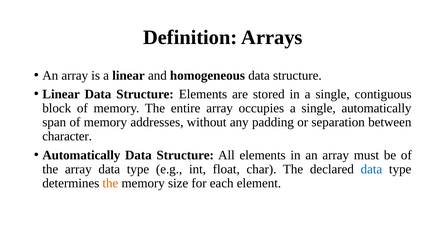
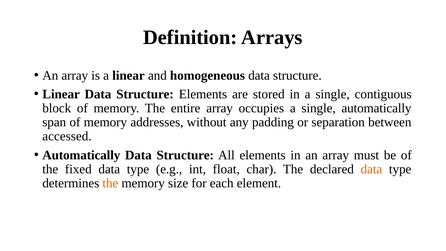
character: character -> accessed
the array: array -> fixed
data at (371, 169) colour: blue -> orange
